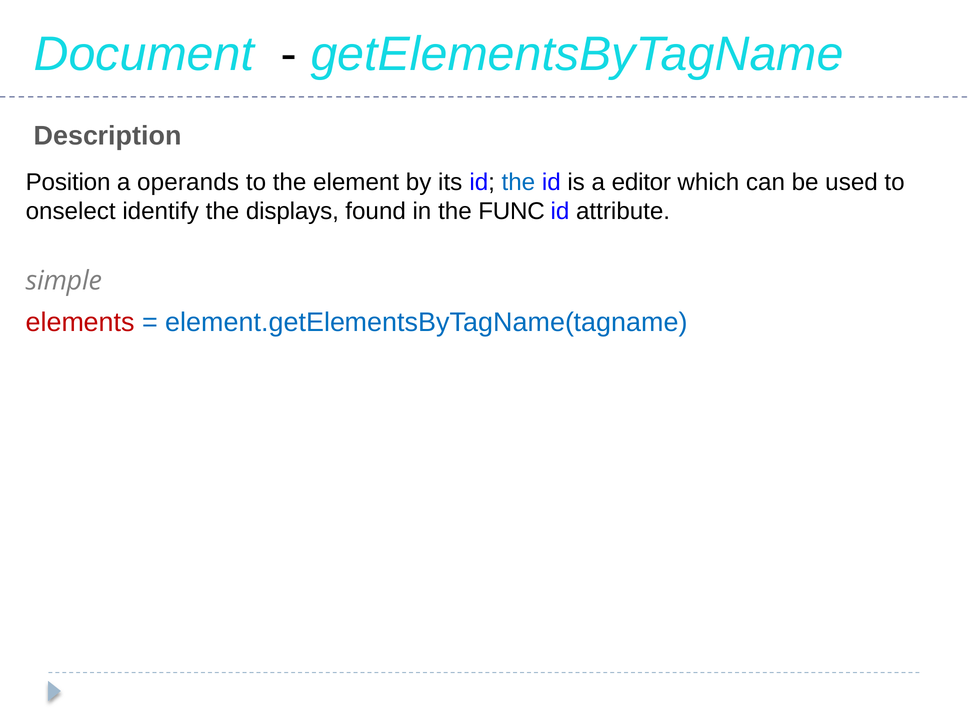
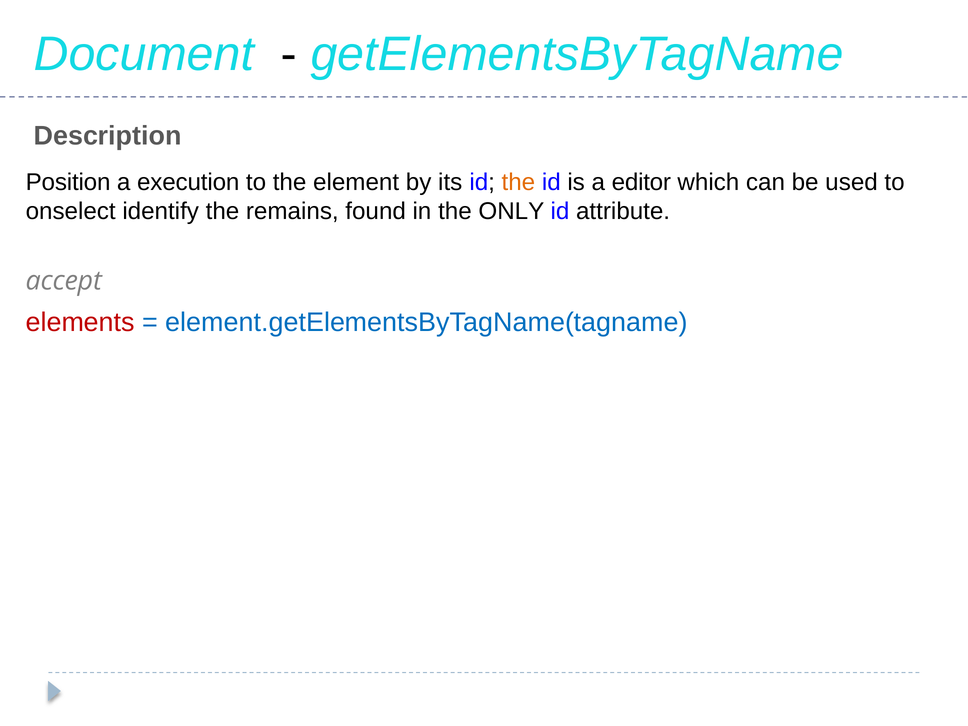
operands: operands -> execution
the at (518, 182) colour: blue -> orange
displays: displays -> remains
FUNC: FUNC -> ONLY
simple: simple -> accept
